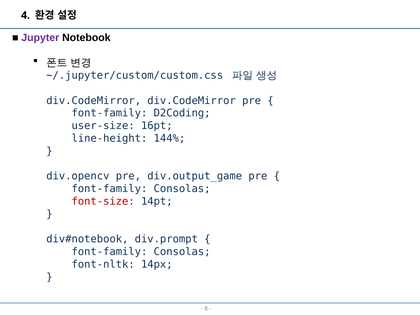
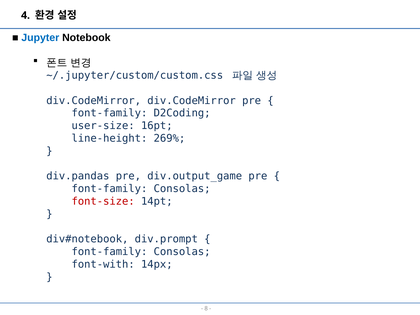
Jupyter colour: purple -> blue
144%: 144% -> 269%
div.opencv: div.opencv -> div.pandas
font-nltk: font-nltk -> font-with
